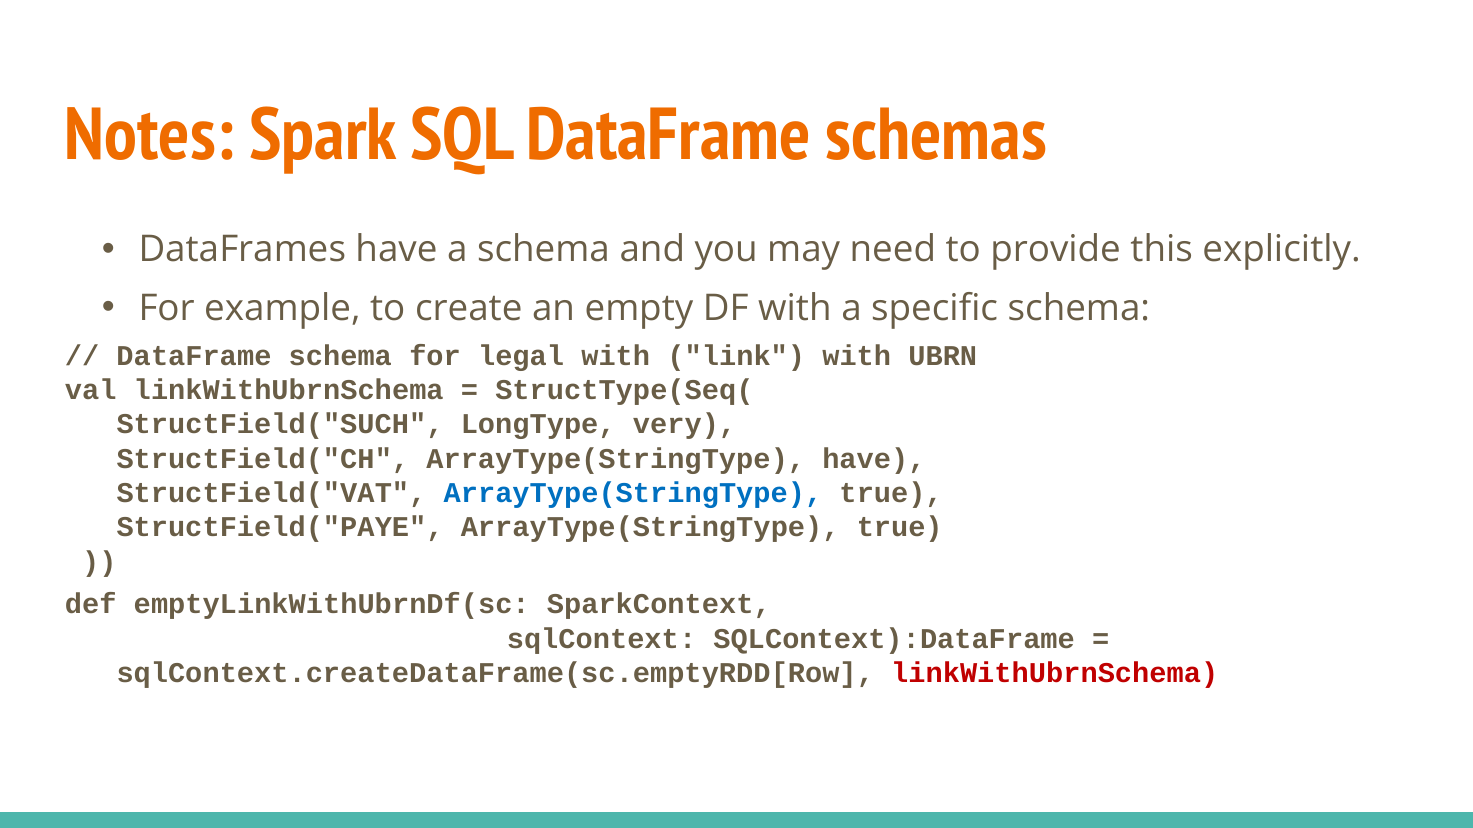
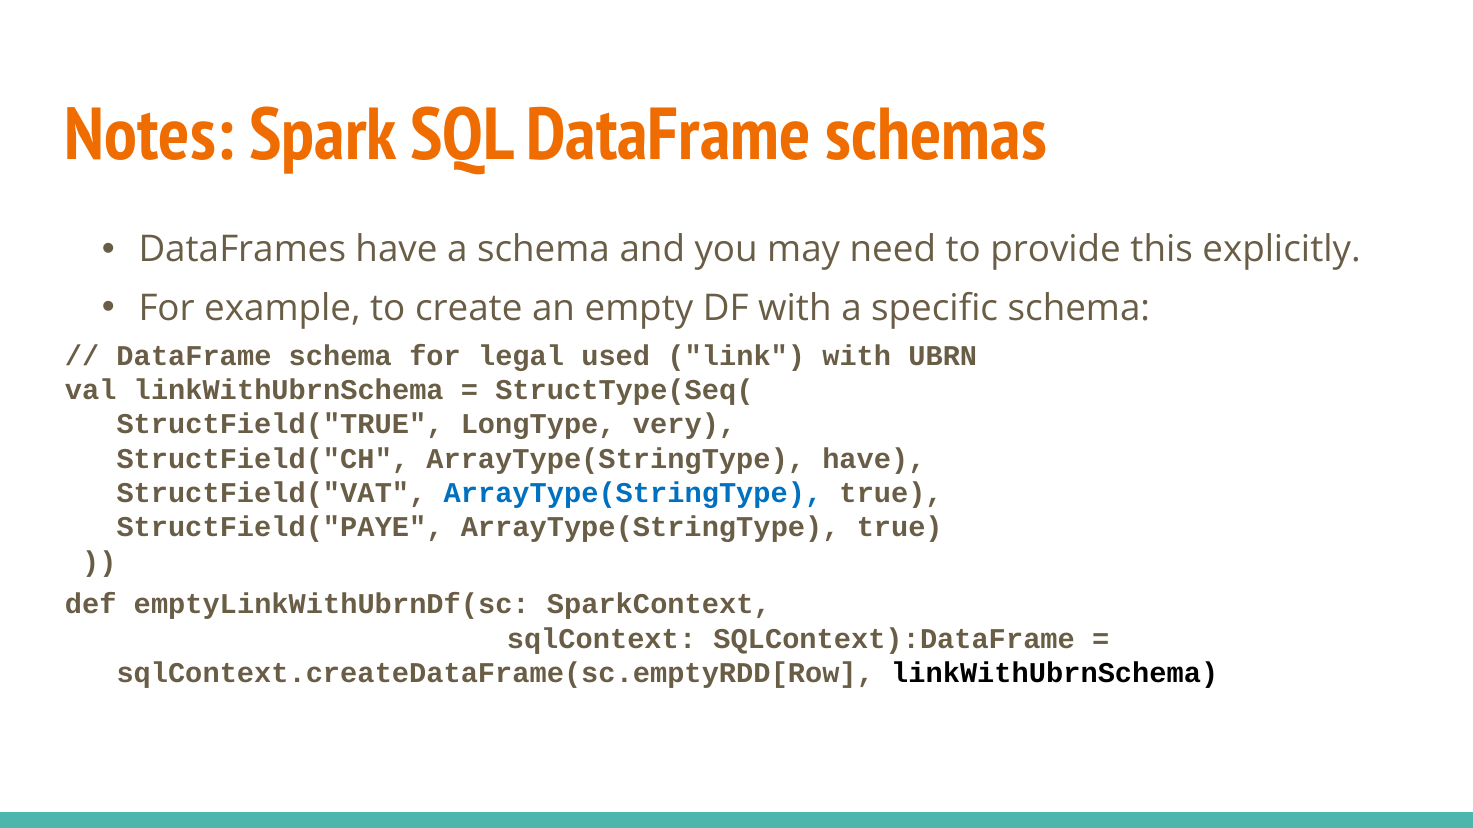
legal with: with -> used
StructField("SUCH: StructField("SUCH -> StructField("TRUE
linkWithUbrnSchema at (1055, 674) colour: red -> black
